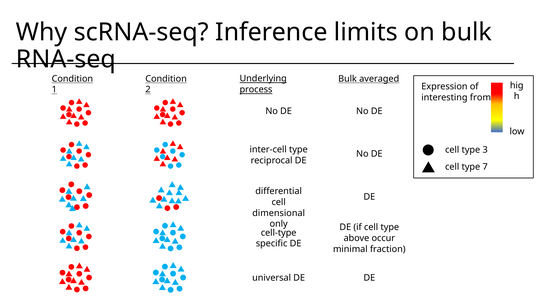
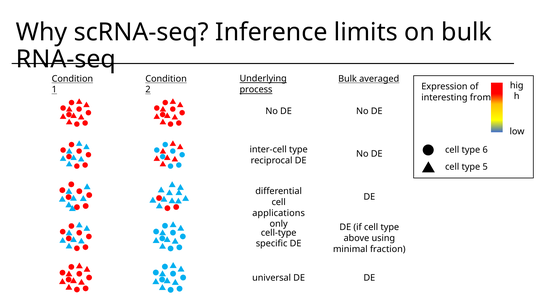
3: 3 -> 6
7: 7 -> 5
dimensional: dimensional -> applications
occur: occur -> using
